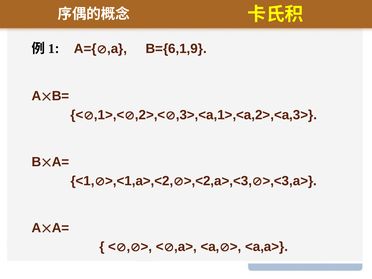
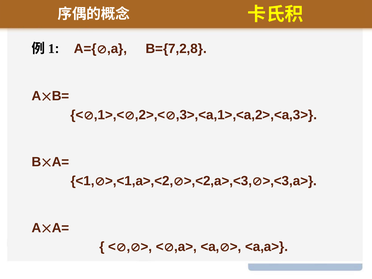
B={6,1,9: B={6,1,9 -> B={7,2,8
